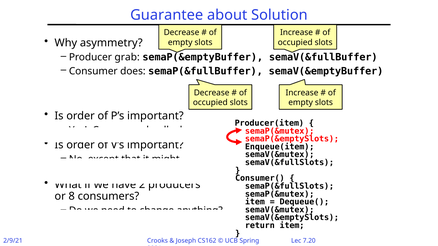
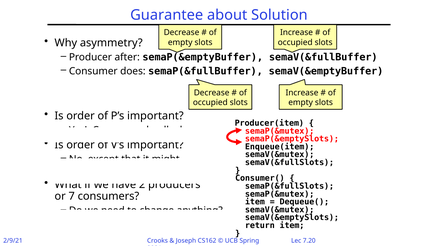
grab: grab -> after
8: 8 -> 7
